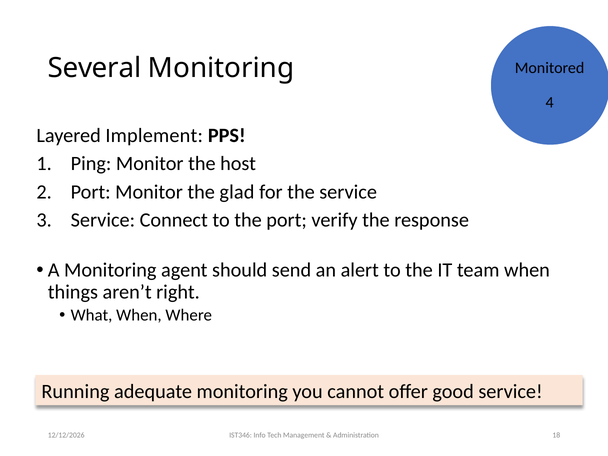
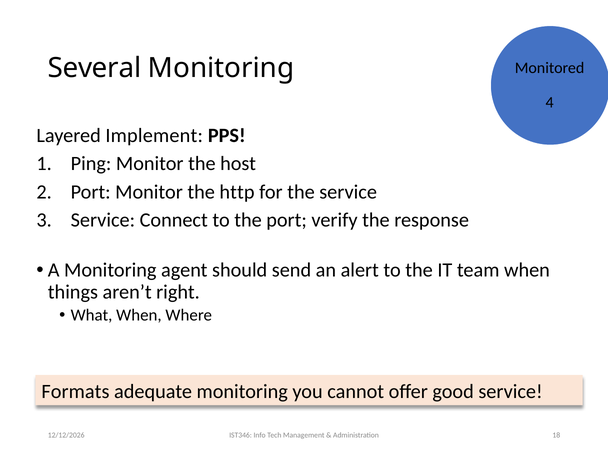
glad: glad -> http
Running: Running -> Formats
